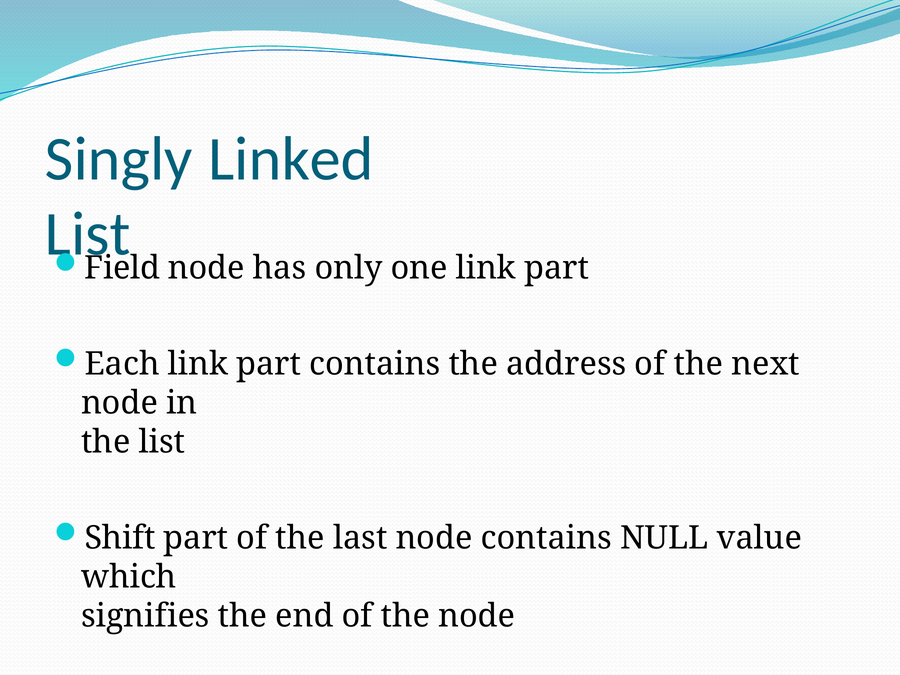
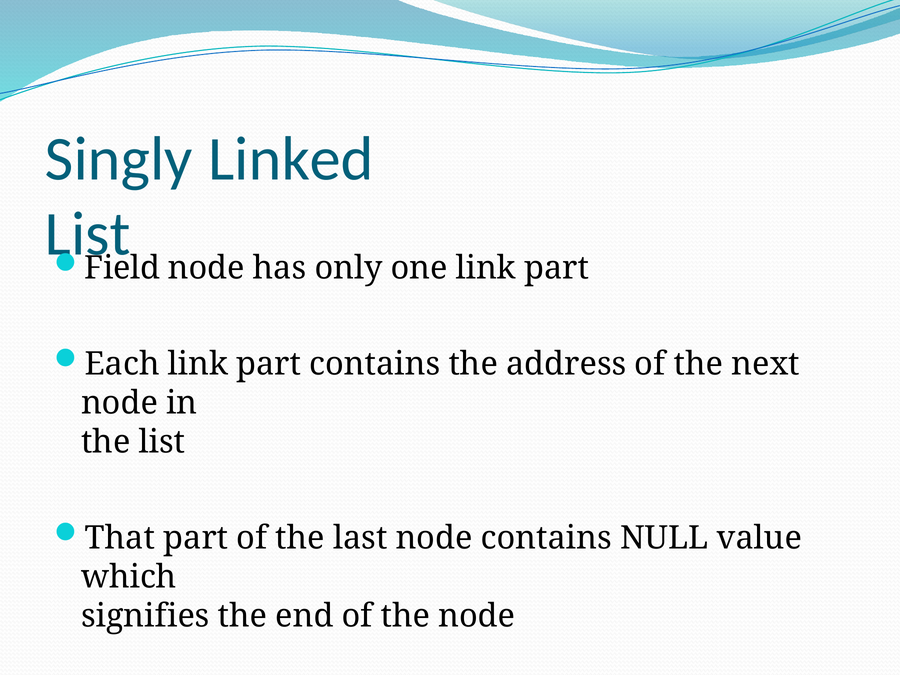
Shift: Shift -> That
